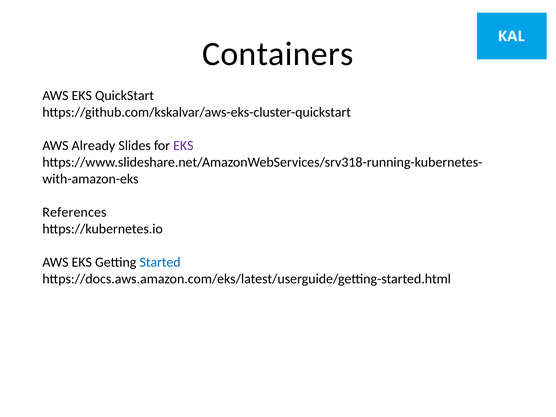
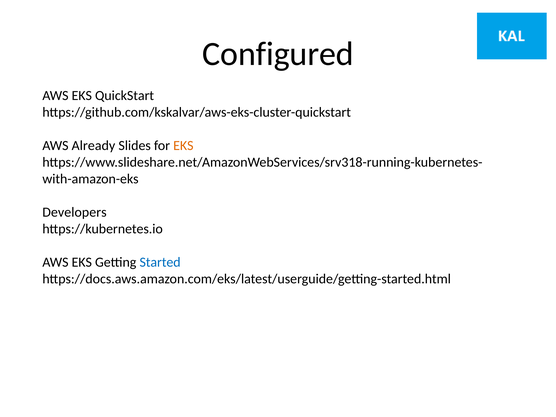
Containers: Containers -> Configured
EKS at (183, 145) colour: purple -> orange
References: References -> Developers
